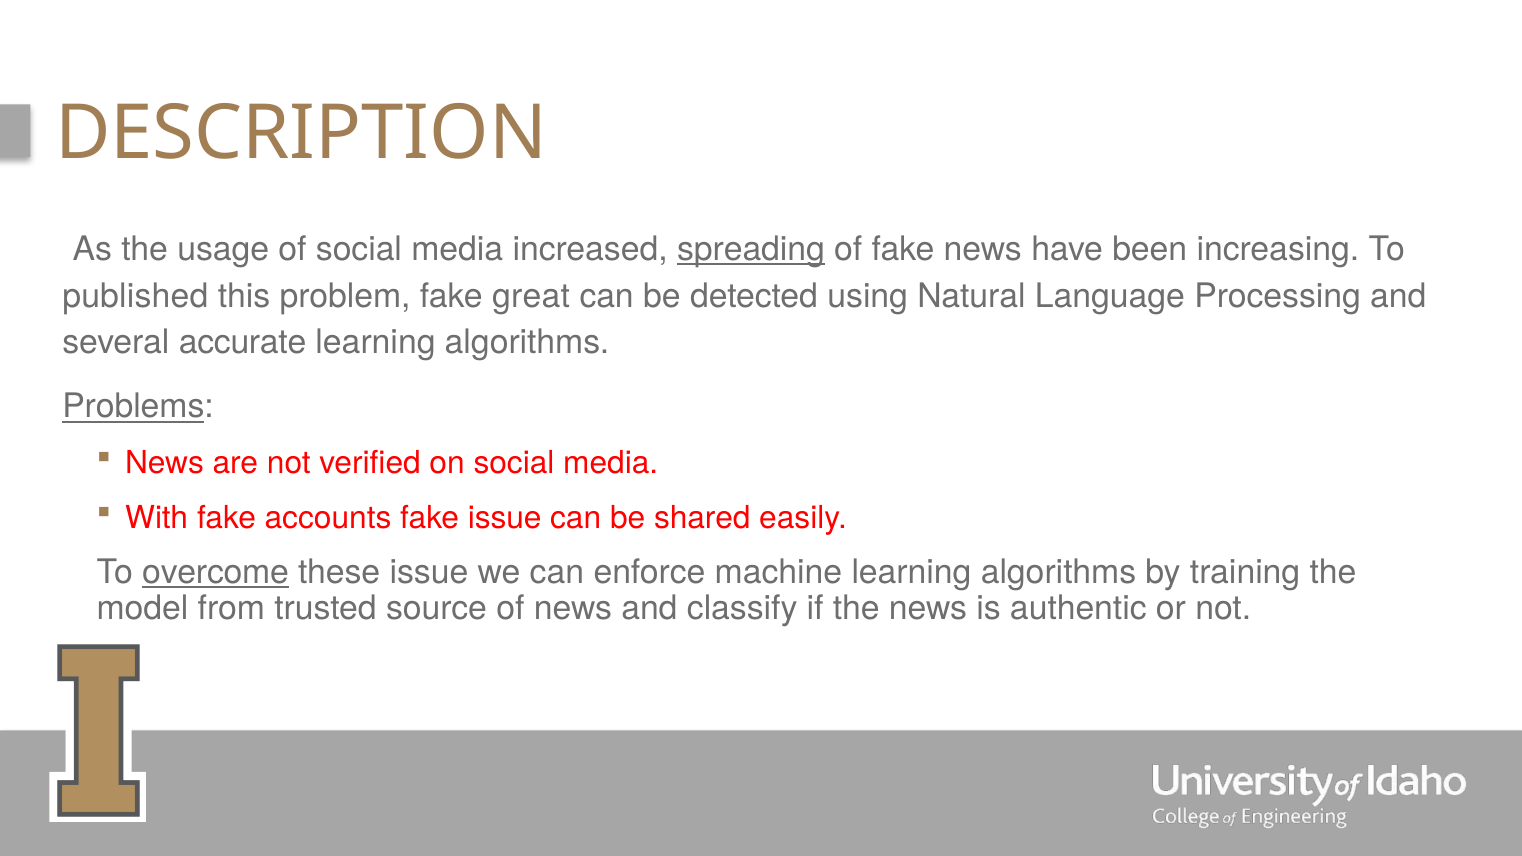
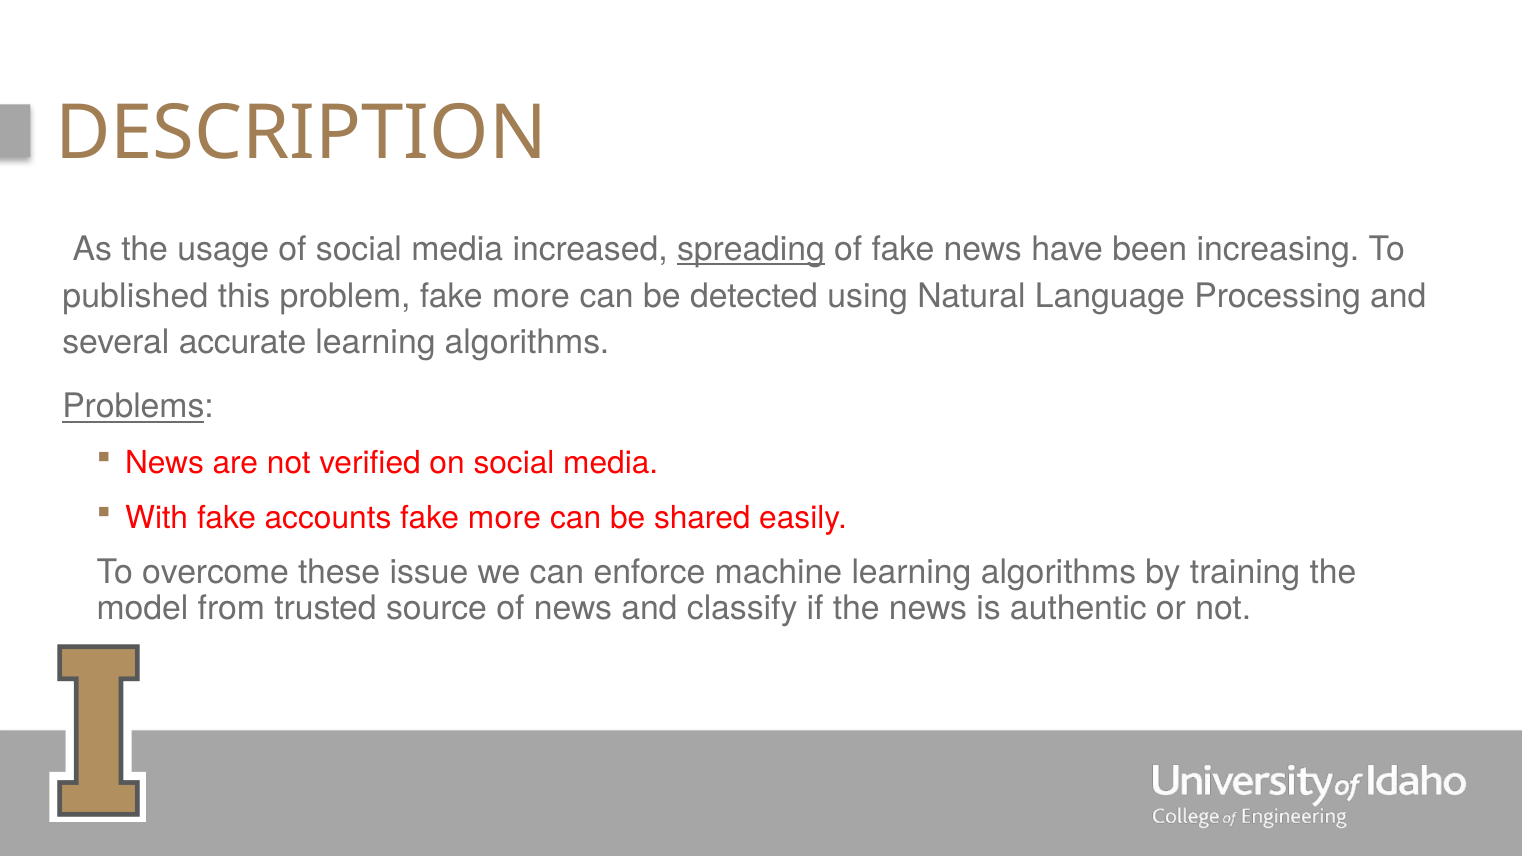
problem fake great: great -> more
accounts fake issue: issue -> more
overcome underline: present -> none
